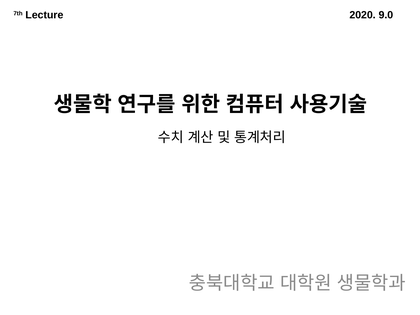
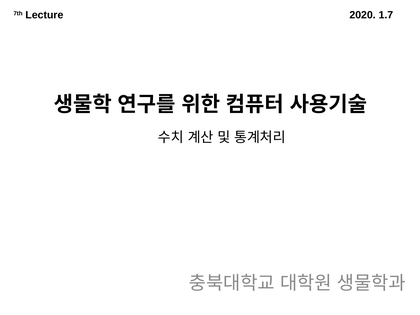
9.0: 9.0 -> 1.7
